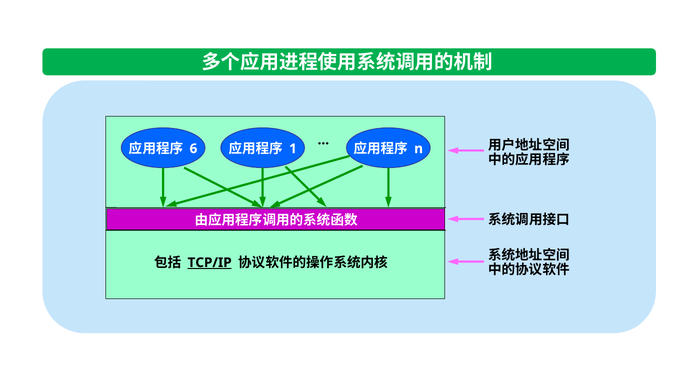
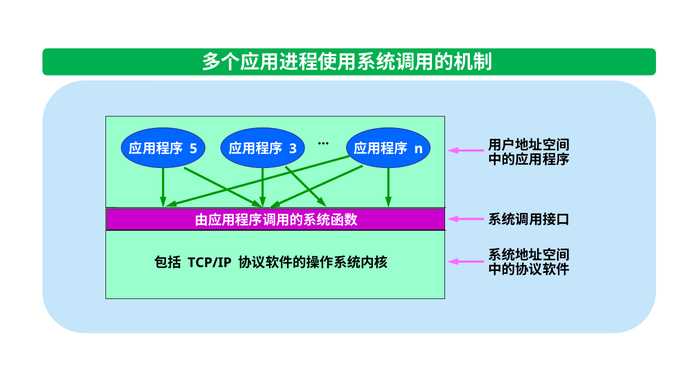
6: 6 -> 5
1: 1 -> 3
TCP/IP underline: present -> none
